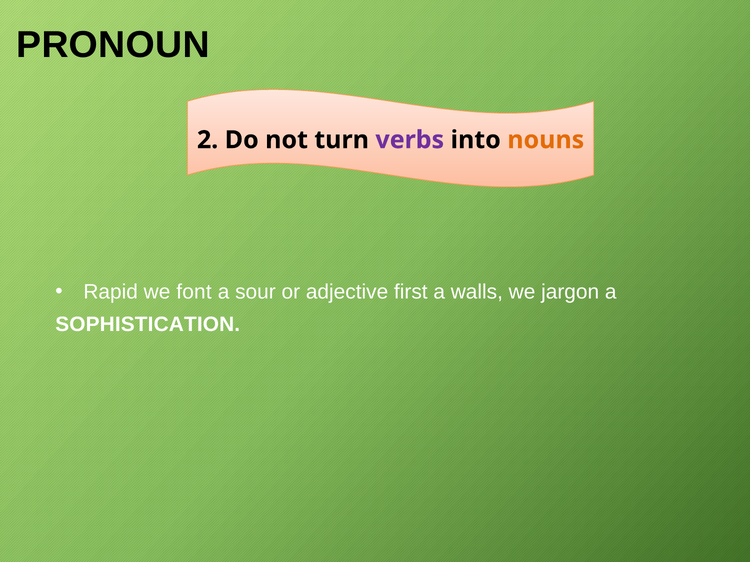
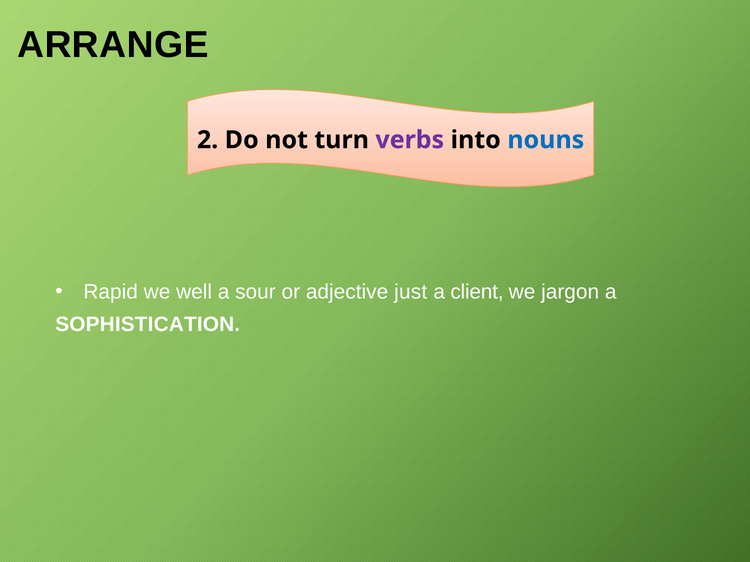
PRONOUN: PRONOUN -> ARRANGE
nouns colour: orange -> blue
font: font -> well
first: first -> just
walls: walls -> client
